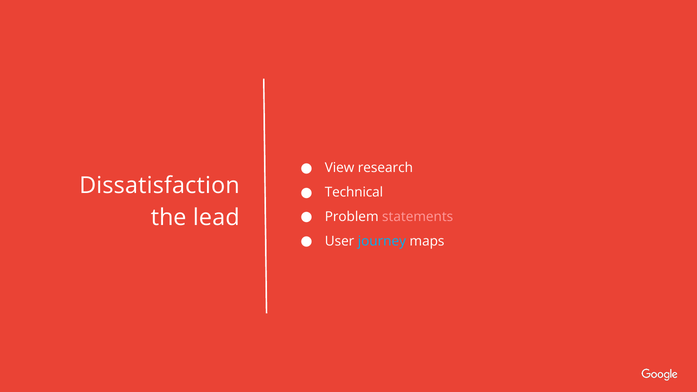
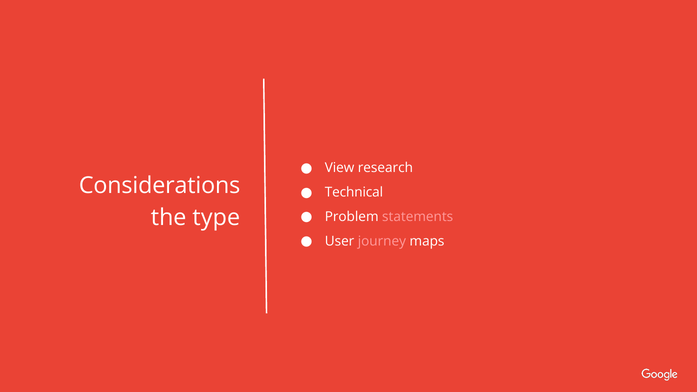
Dissatisfaction: Dissatisfaction -> Considerations
lead: lead -> type
journey colour: light blue -> pink
